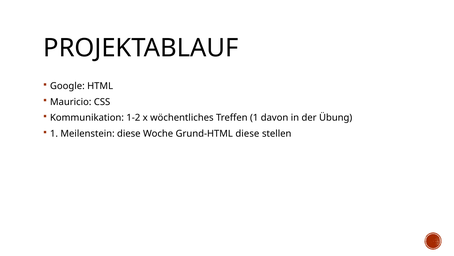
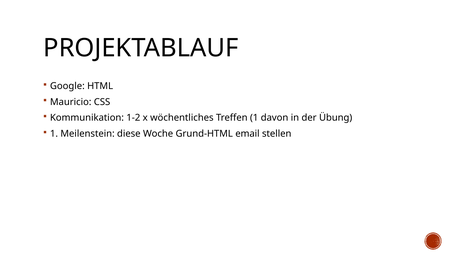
Grund-HTML diese: diese -> email
